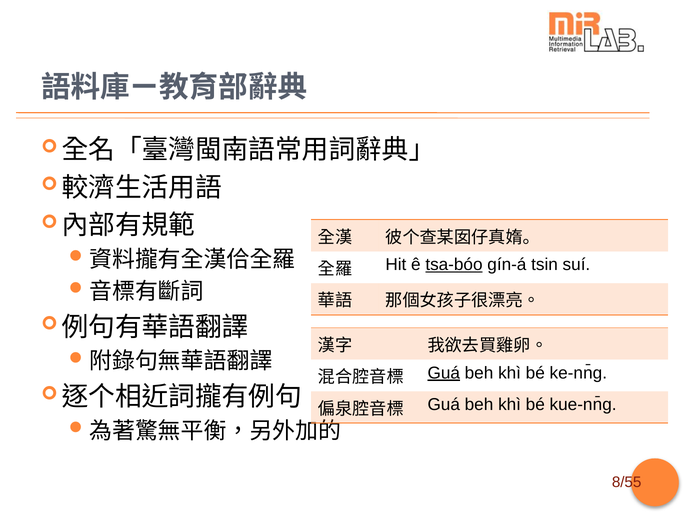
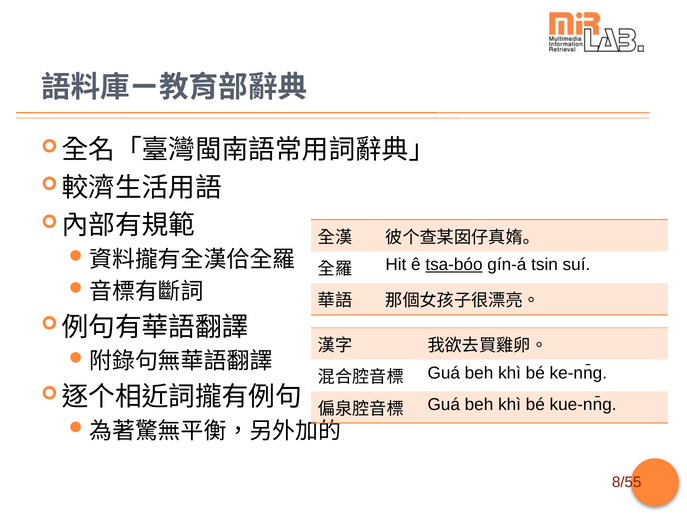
Guá at (444, 373) underline: present -> none
